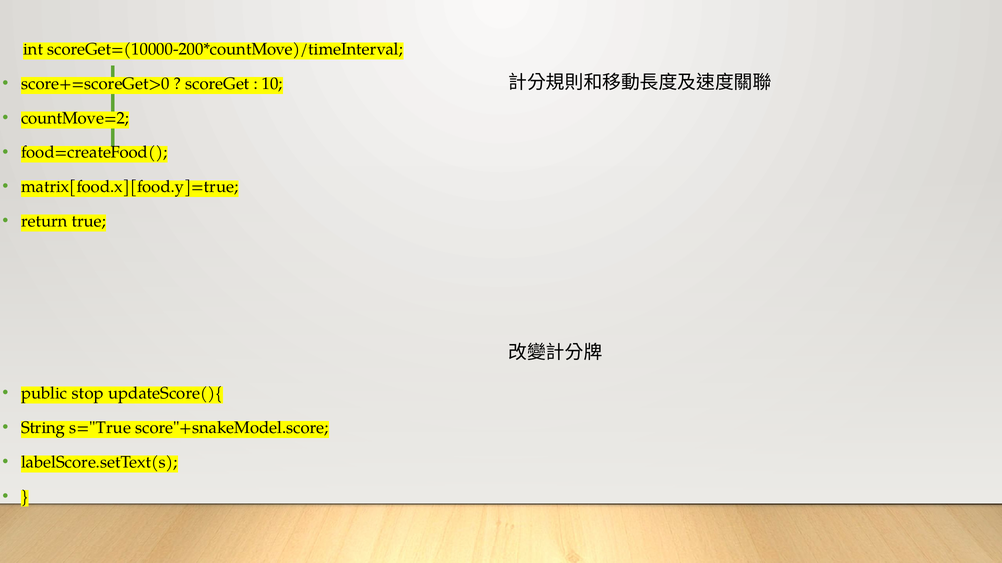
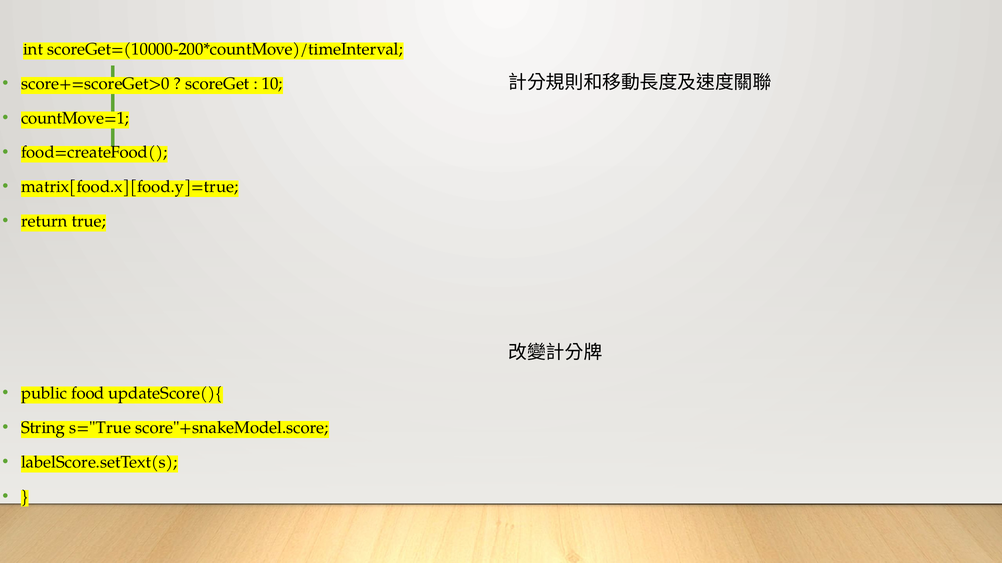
countMove=2: countMove=2 -> countMove=1
stop: stop -> food
